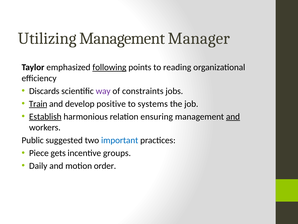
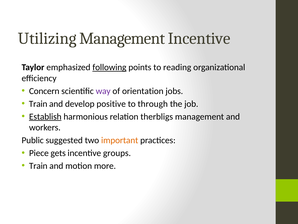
Management Manager: Manager -> Incentive
Discards: Discards -> Concern
constraints: constraints -> orientation
Train at (38, 104) underline: present -> none
systems: systems -> through
ensuring: ensuring -> therbligs
and at (233, 116) underline: present -> none
important colour: blue -> orange
Daily at (38, 165): Daily -> Train
order: order -> more
